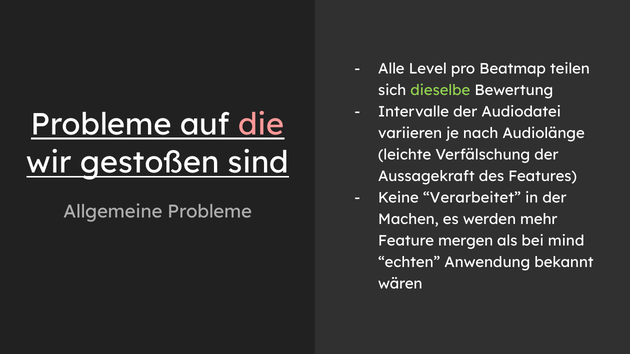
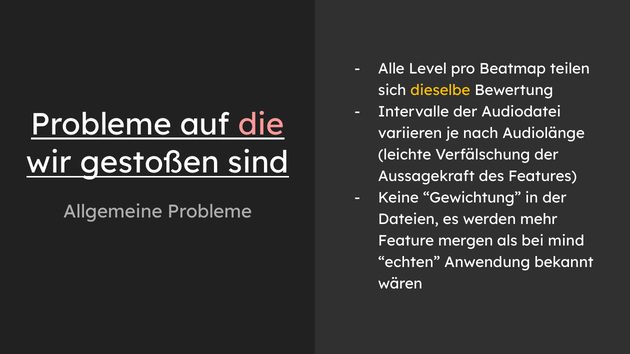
dieselbe colour: light green -> yellow
Verarbeitet: Verarbeitet -> Gewichtung
Machen: Machen -> Dateien
